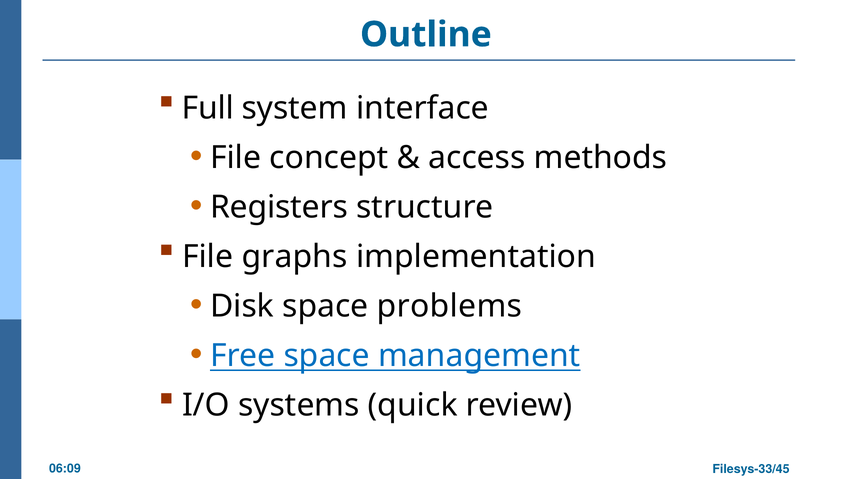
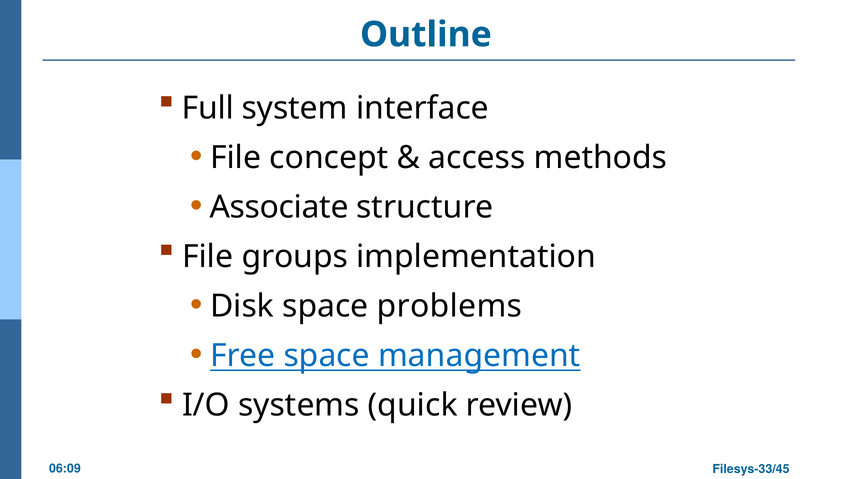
Registers: Registers -> Associate
graphs: graphs -> groups
